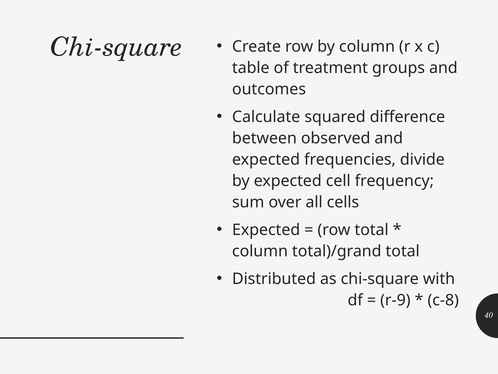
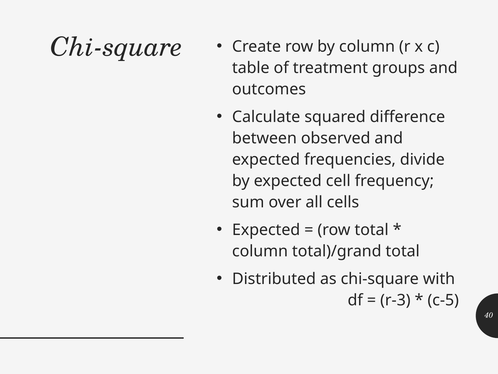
r-9: r-9 -> r-3
c-8: c-8 -> c-5
